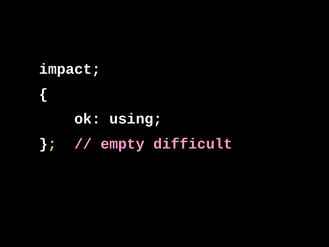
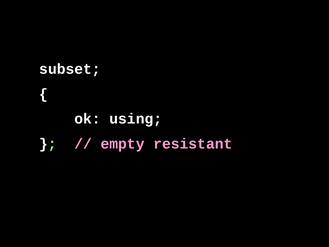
impact: impact -> subset
difficult: difficult -> resistant
